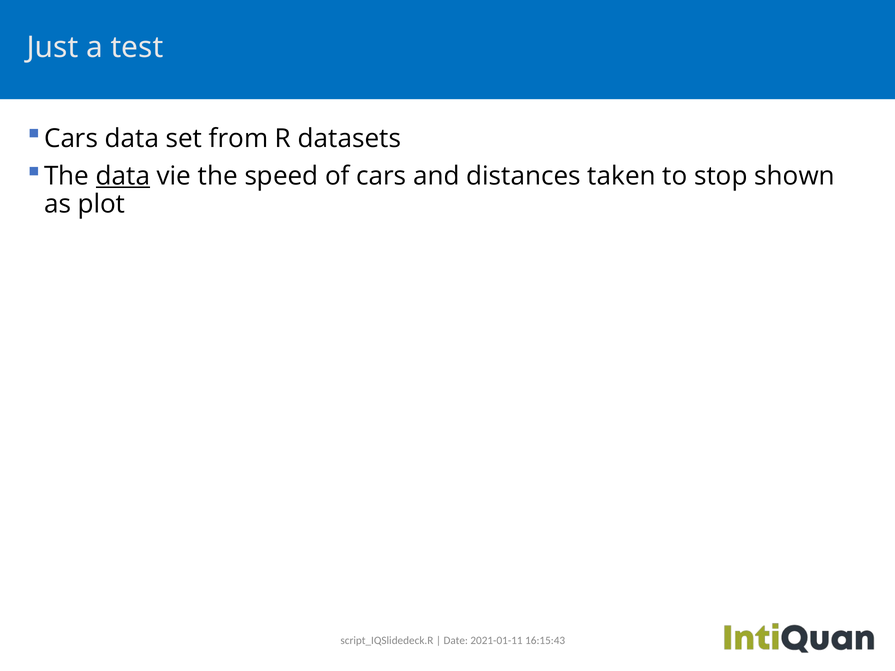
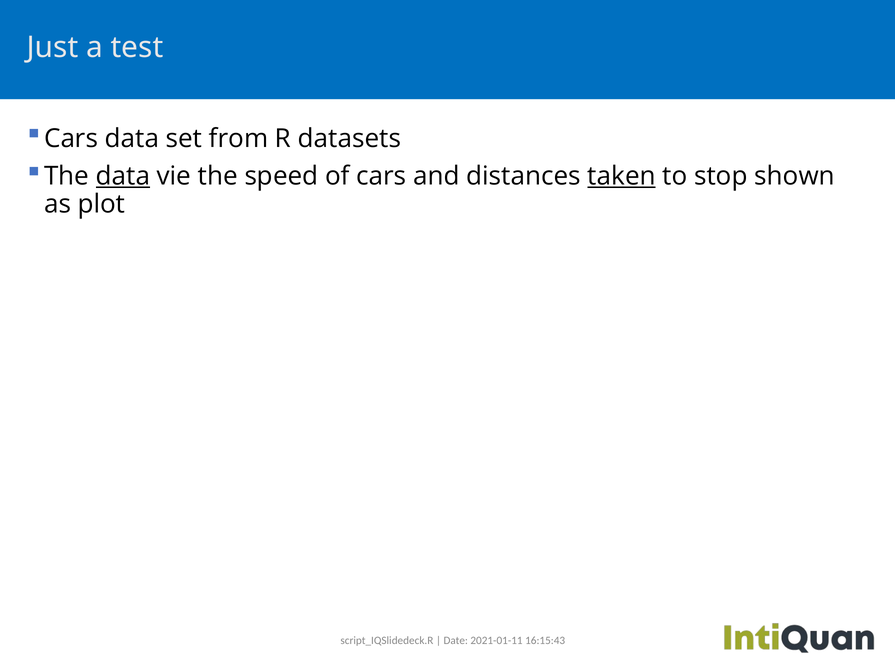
taken underline: none -> present
